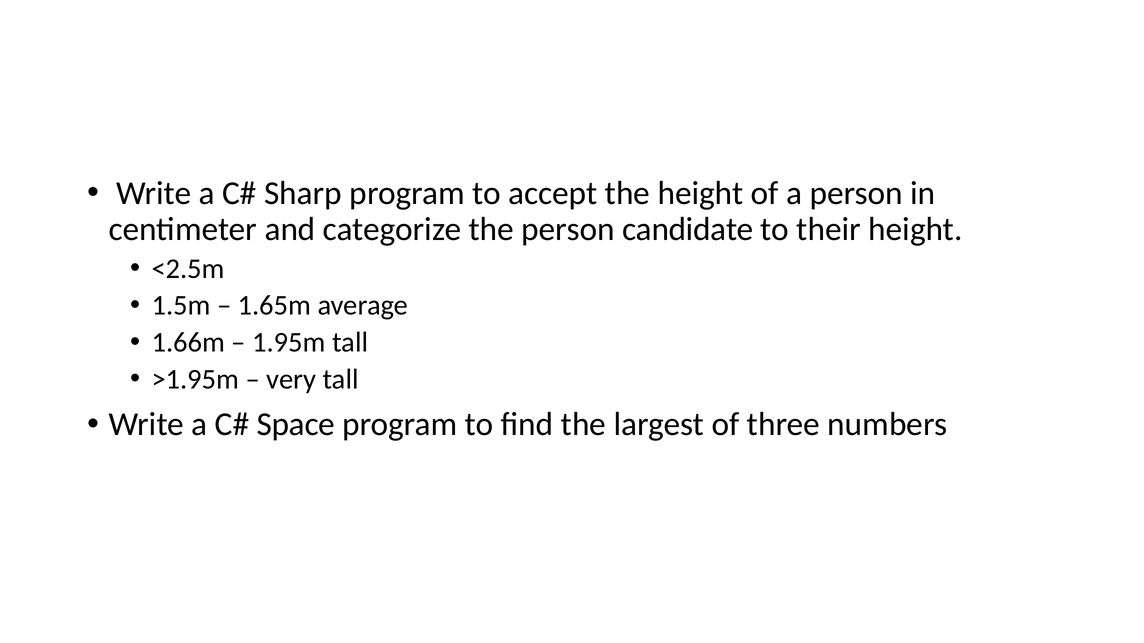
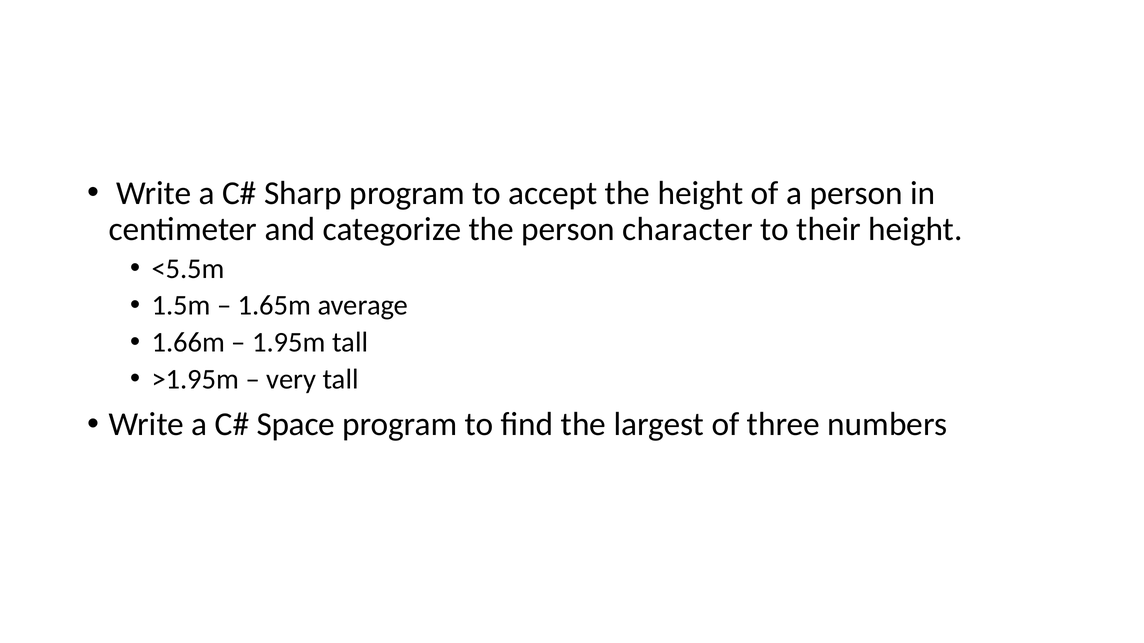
candidate: candidate -> character
<2.5m: <2.5m -> <5.5m
